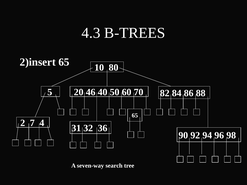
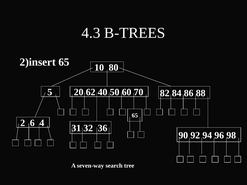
46: 46 -> 62
7: 7 -> 6
